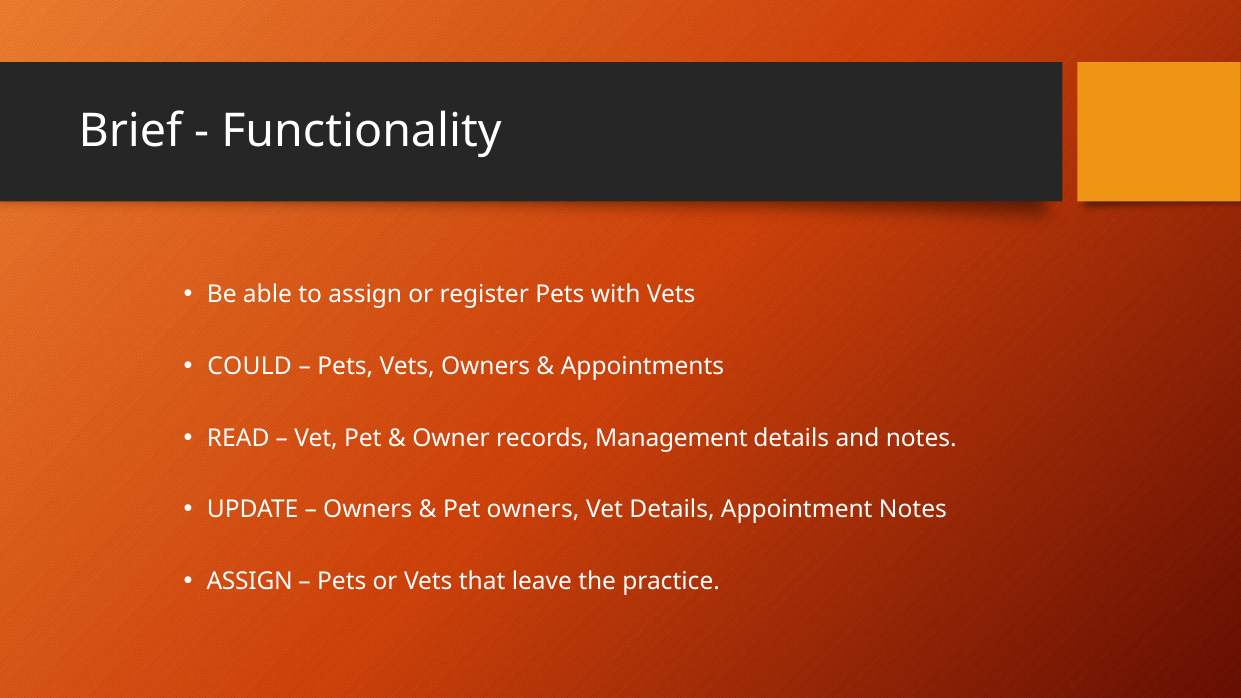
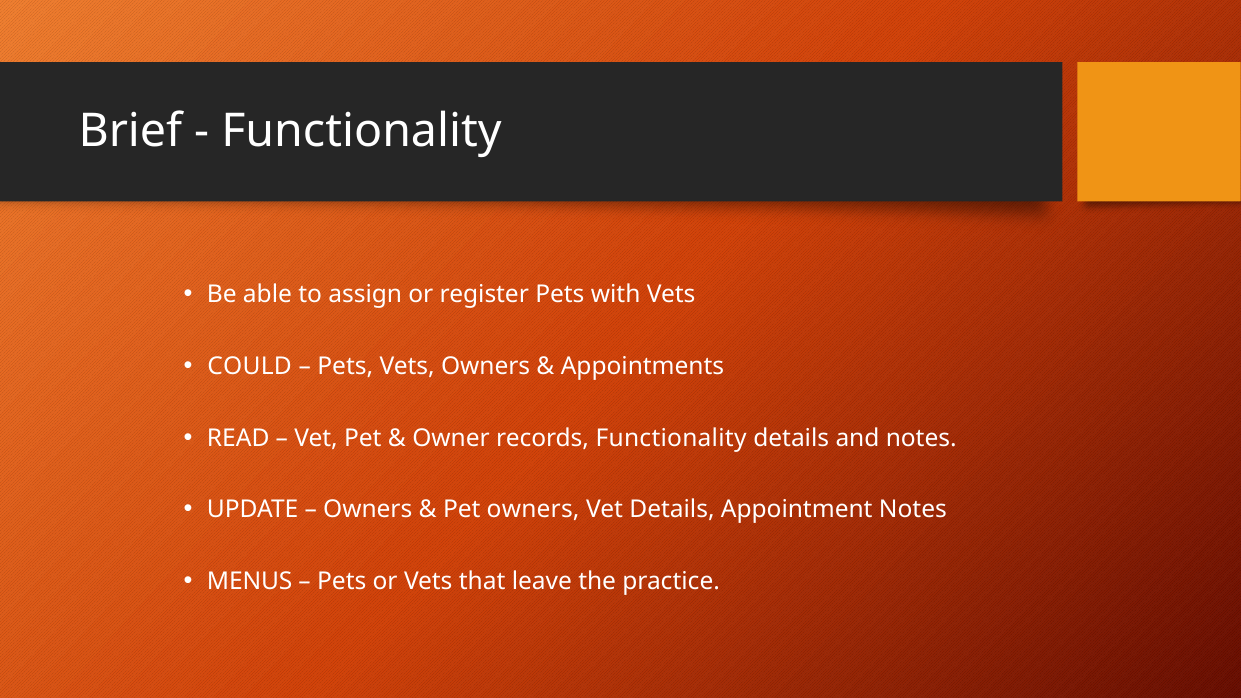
records Management: Management -> Functionality
ASSIGN at (250, 582): ASSIGN -> MENUS
